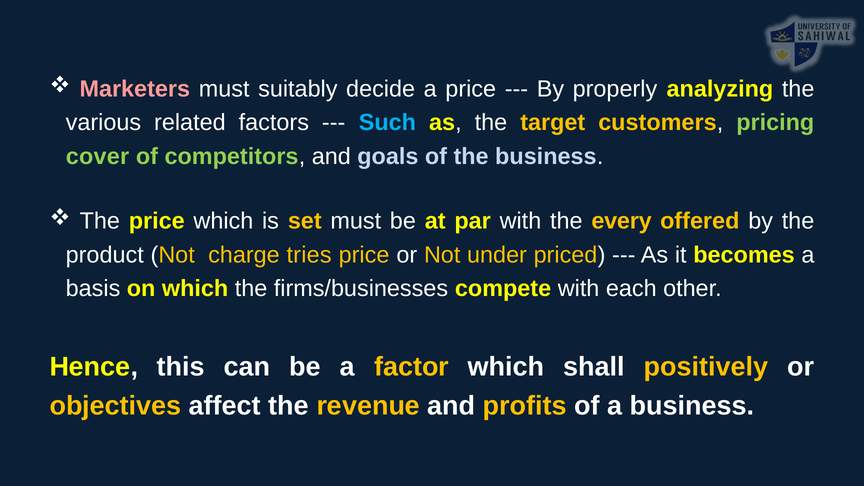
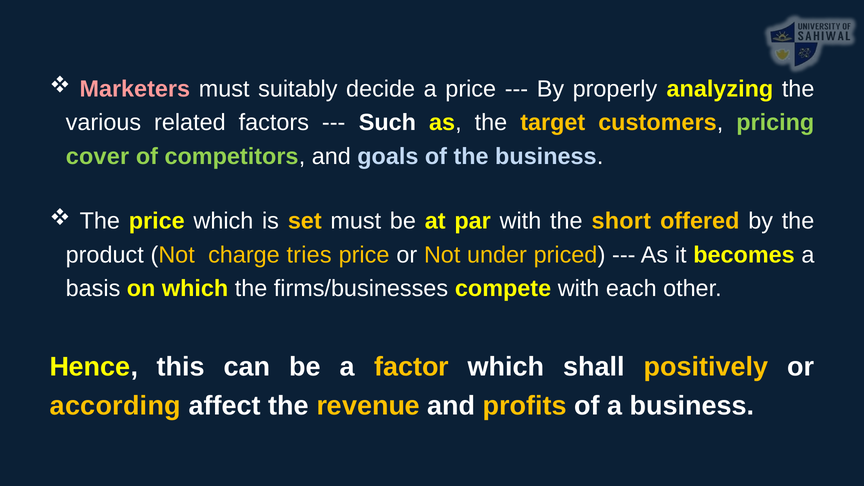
Such colour: light blue -> white
every: every -> short
objectives: objectives -> according
